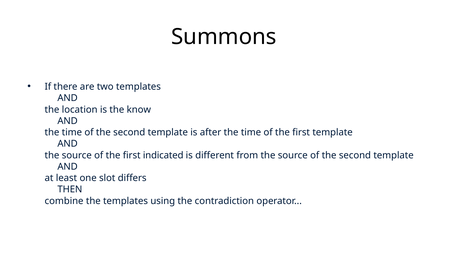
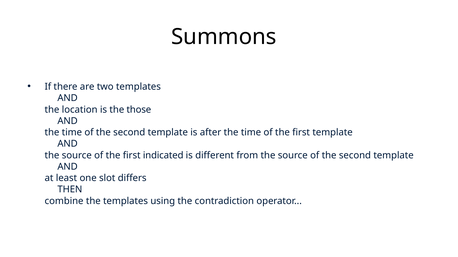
know: know -> those
